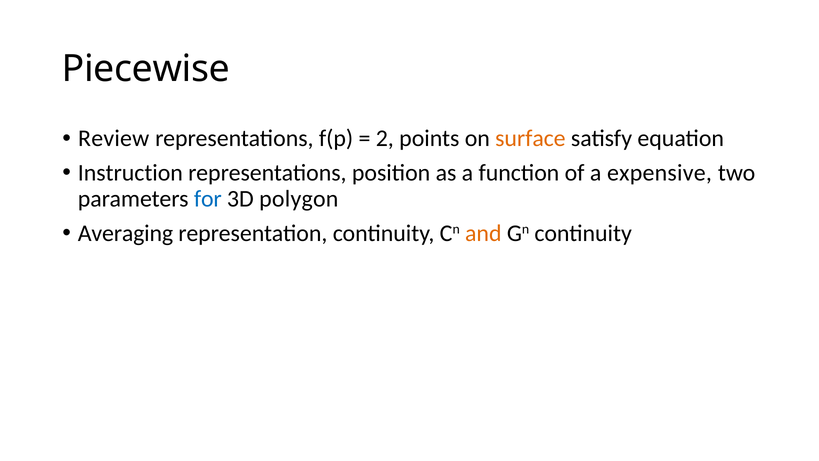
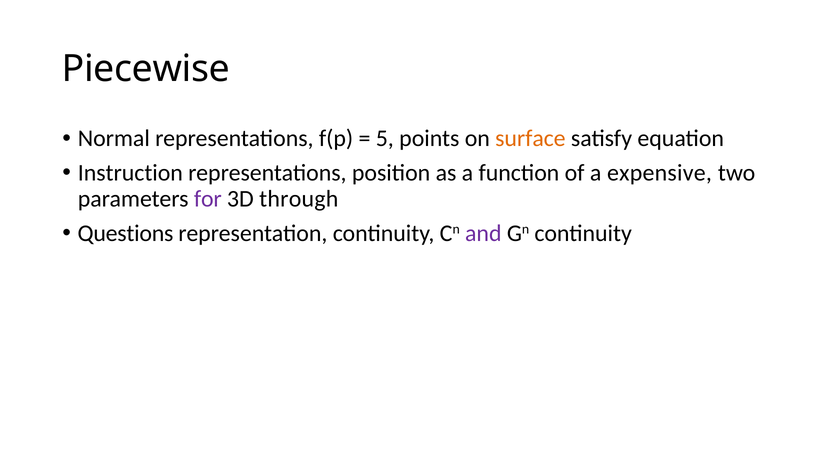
Review: Review -> Normal
2: 2 -> 5
for colour: blue -> purple
polygon: polygon -> through
Averaging: Averaging -> Questions
and colour: orange -> purple
